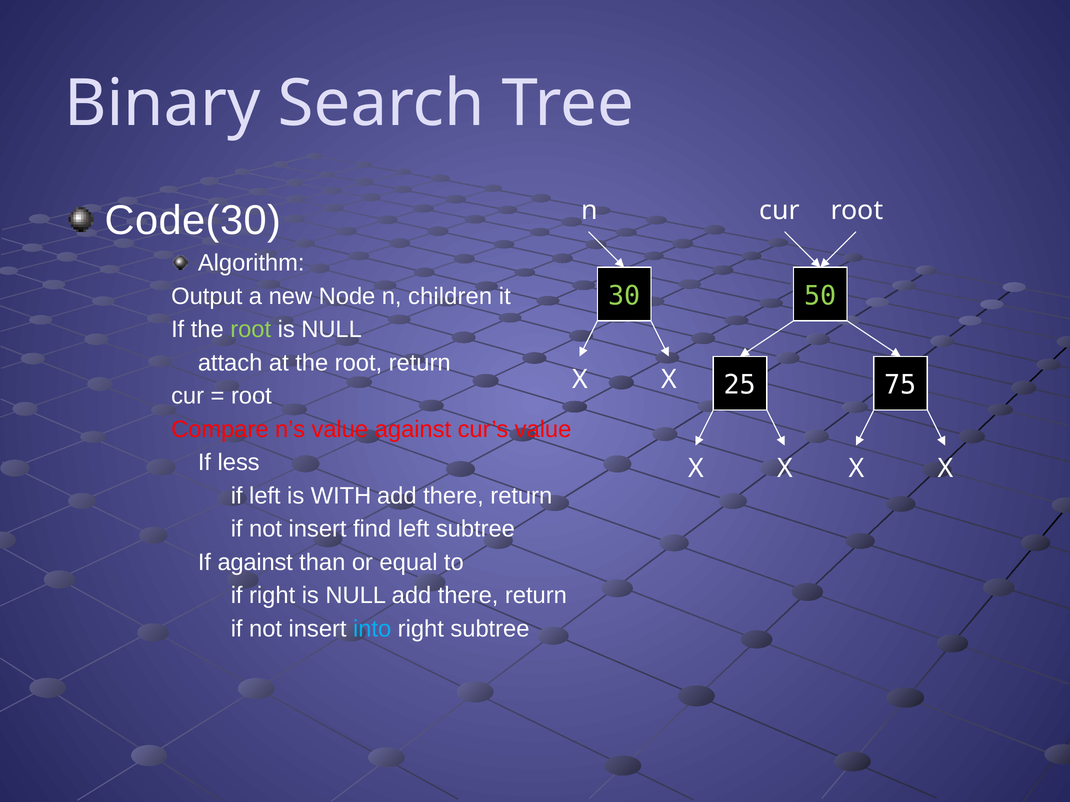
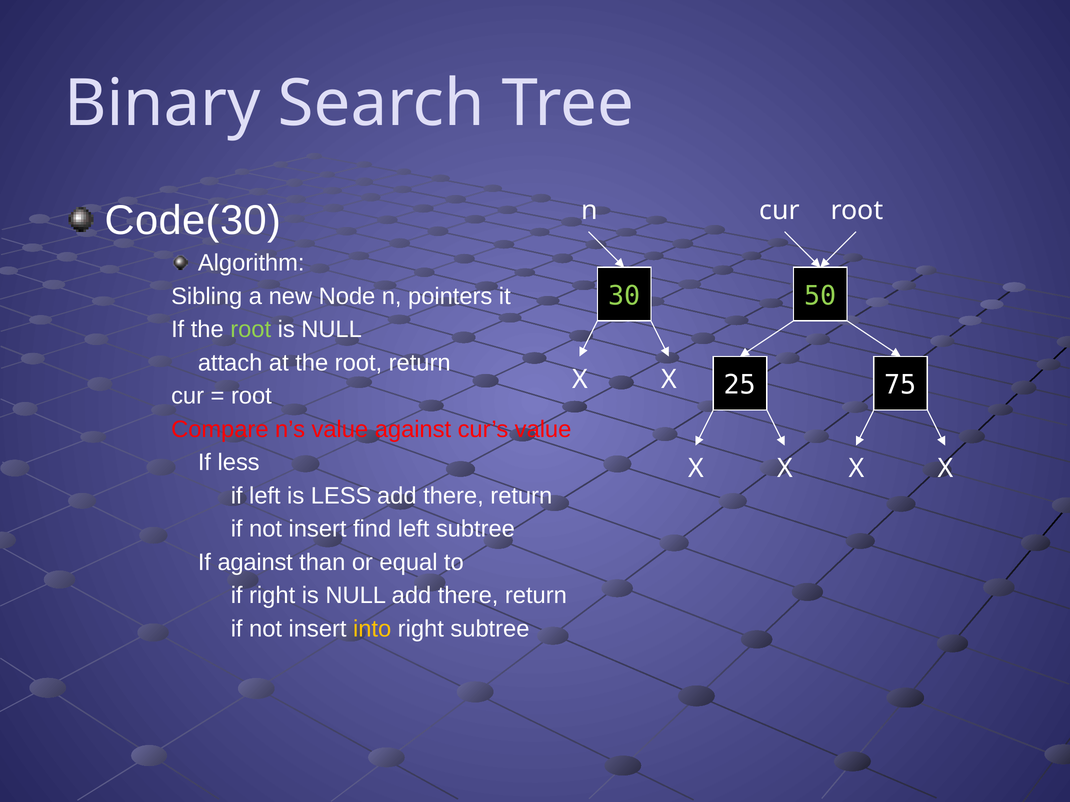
Output: Output -> Sibling
children: children -> pointers
is WITH: WITH -> LESS
into colour: light blue -> yellow
